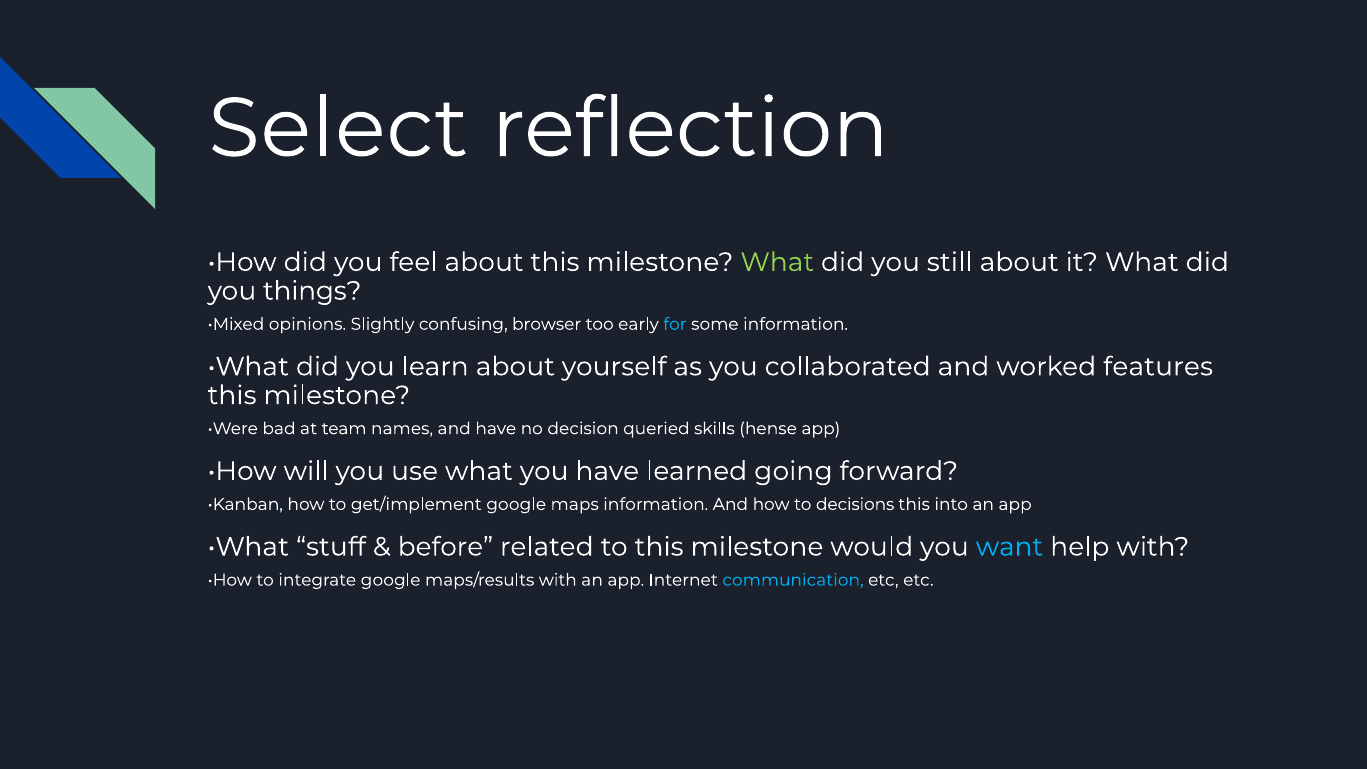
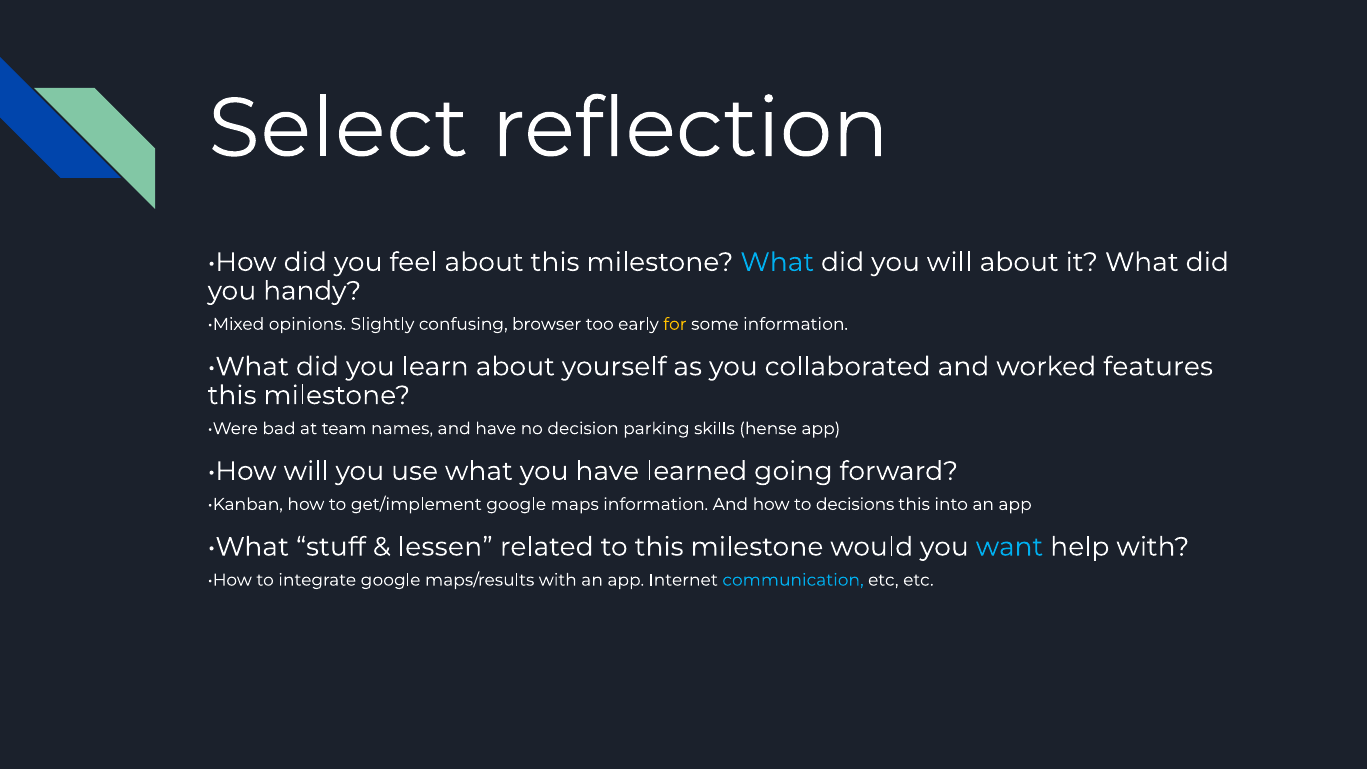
What at (777, 262) colour: light green -> light blue
you still: still -> will
things: things -> handy
for colour: light blue -> yellow
queried: queried -> parking
before: before -> lessen
